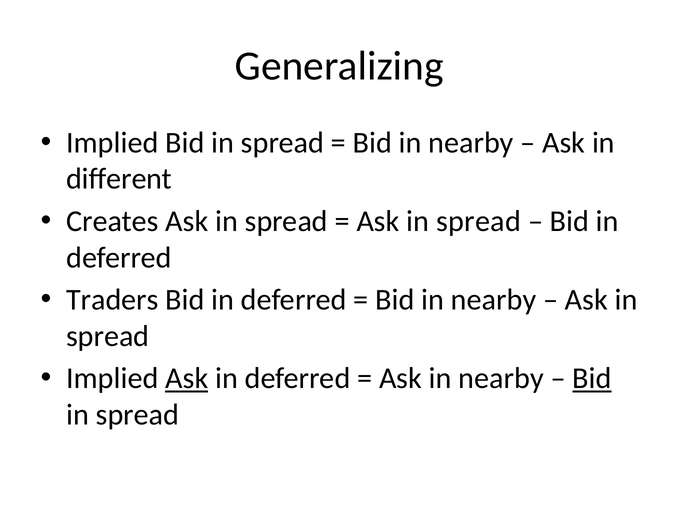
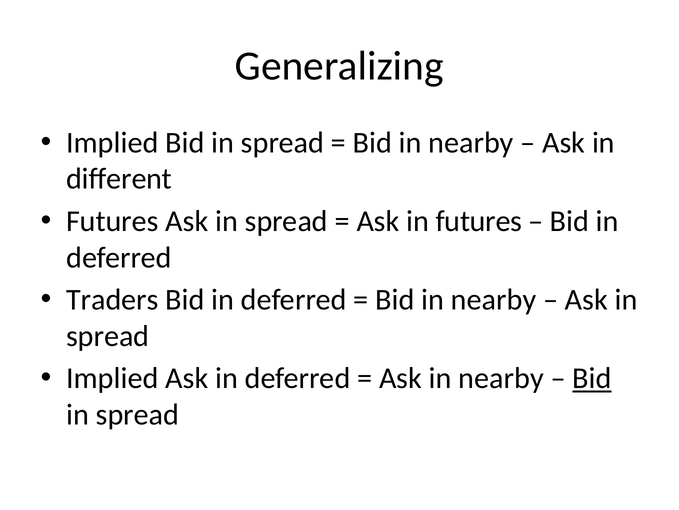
Creates at (112, 221): Creates -> Futures
spread at (479, 221): spread -> futures
Ask at (187, 378) underline: present -> none
